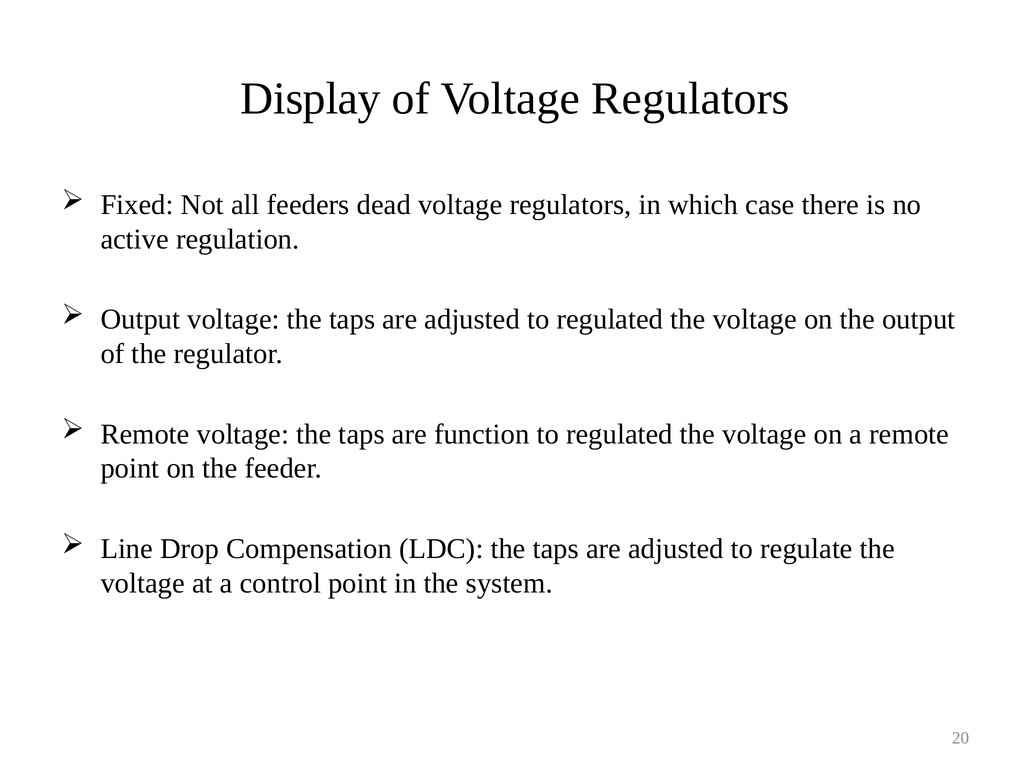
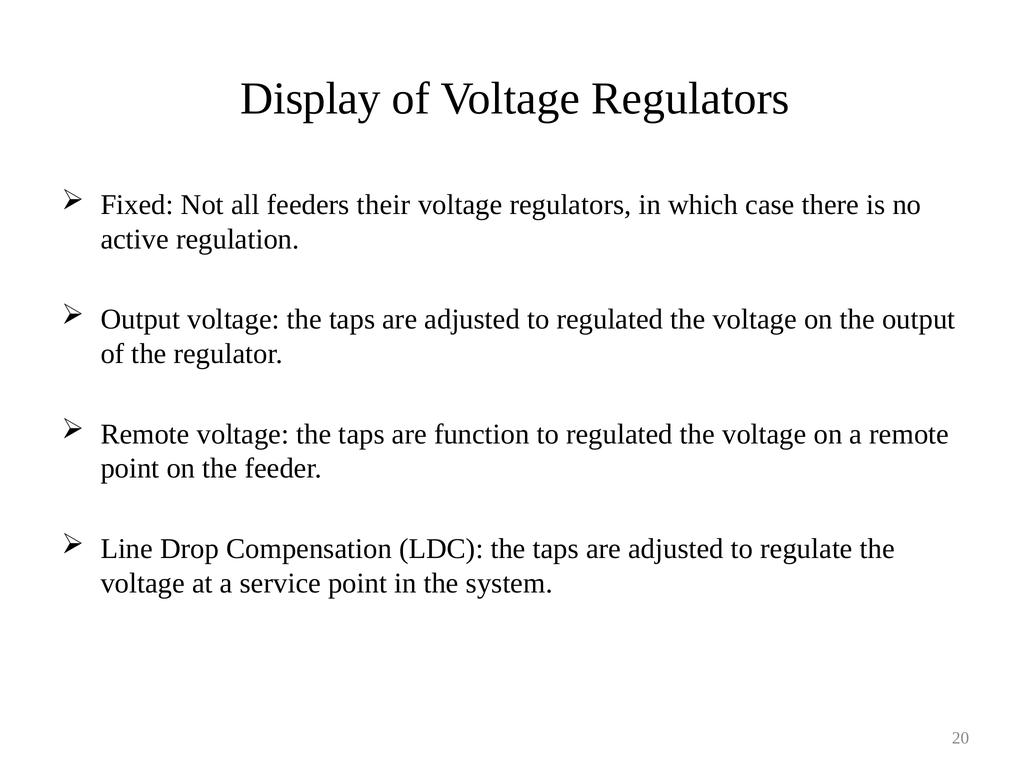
dead: dead -> their
control: control -> service
